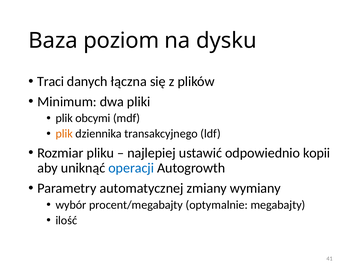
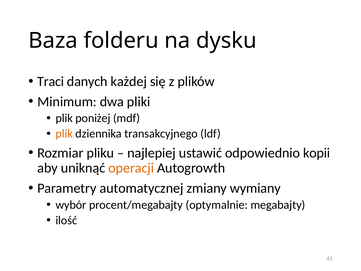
poziom: poziom -> folderu
łączna: łączna -> każdej
obcymi: obcymi -> poniżej
operacji colour: blue -> orange
